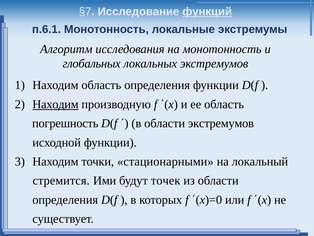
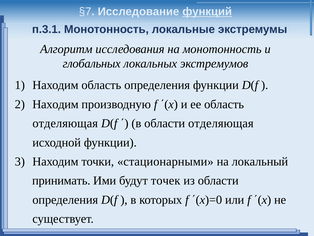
п.6.1: п.6.1 -> п.3.1
Находим at (55, 104) underline: present -> none
погрешность at (65, 123): погрешность -> отделяющая
области экстремумов: экстремумов -> отделяющая
стремится: стремится -> принимать
